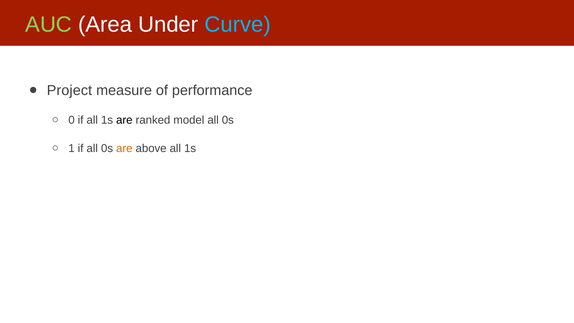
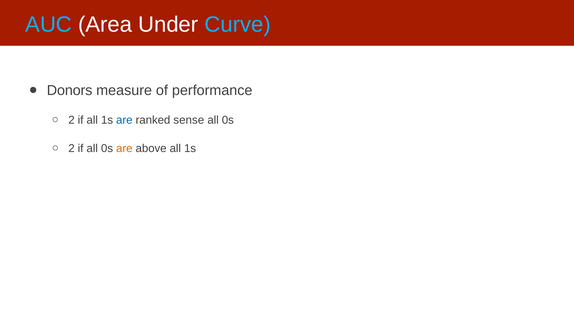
AUC colour: light green -> light blue
Project: Project -> Donors
0 at (72, 120): 0 -> 2
are at (124, 120) colour: black -> blue
model: model -> sense
1 at (72, 148): 1 -> 2
